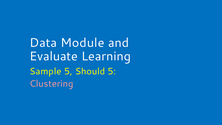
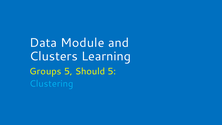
Evaluate: Evaluate -> Clusters
Sample: Sample -> Groups
Clustering colour: pink -> light blue
